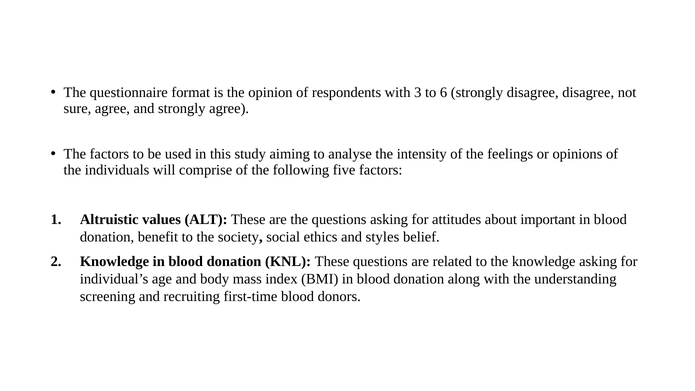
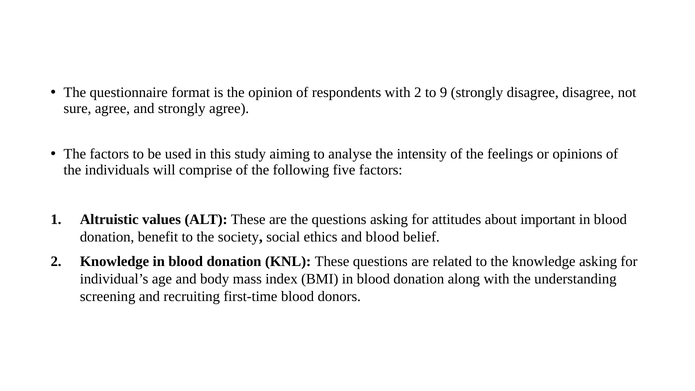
with 3: 3 -> 2
6: 6 -> 9
and styles: styles -> blood
